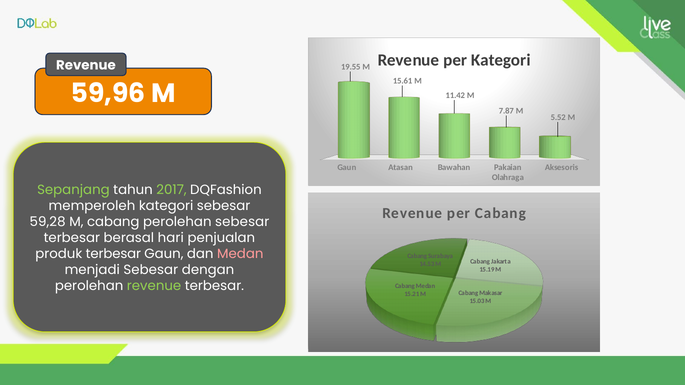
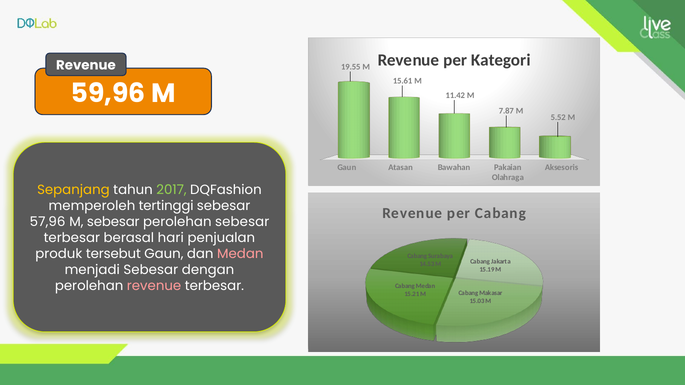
Sepanjang colour: light green -> yellow
memperoleh kategori: kategori -> tertinggi
59,28: 59,28 -> 57,96
cabang at (113, 222): cabang -> sebesar
produk terbesar: terbesar -> tersebut
revenue at (154, 286) colour: light green -> pink
